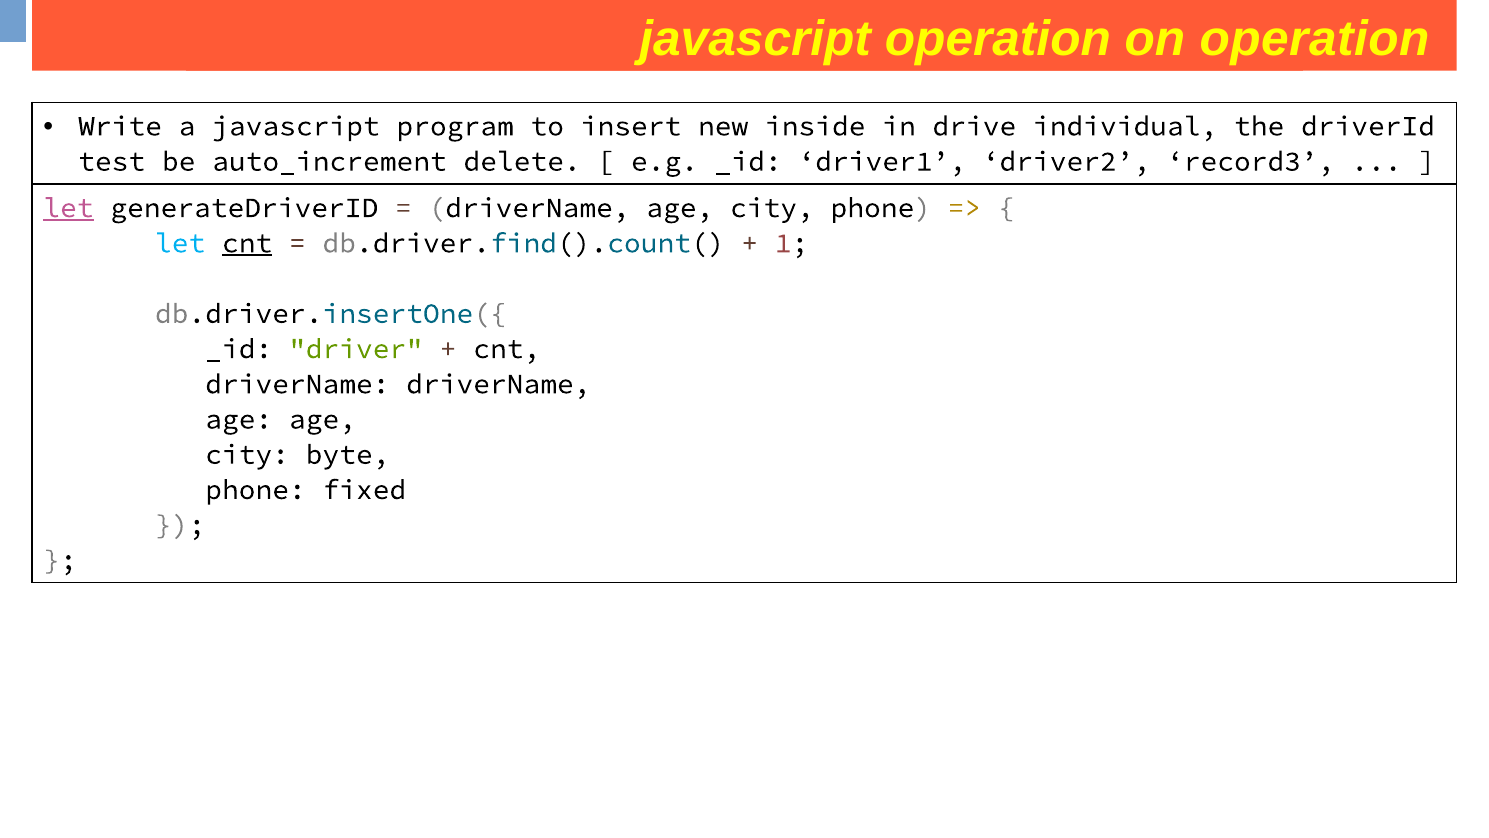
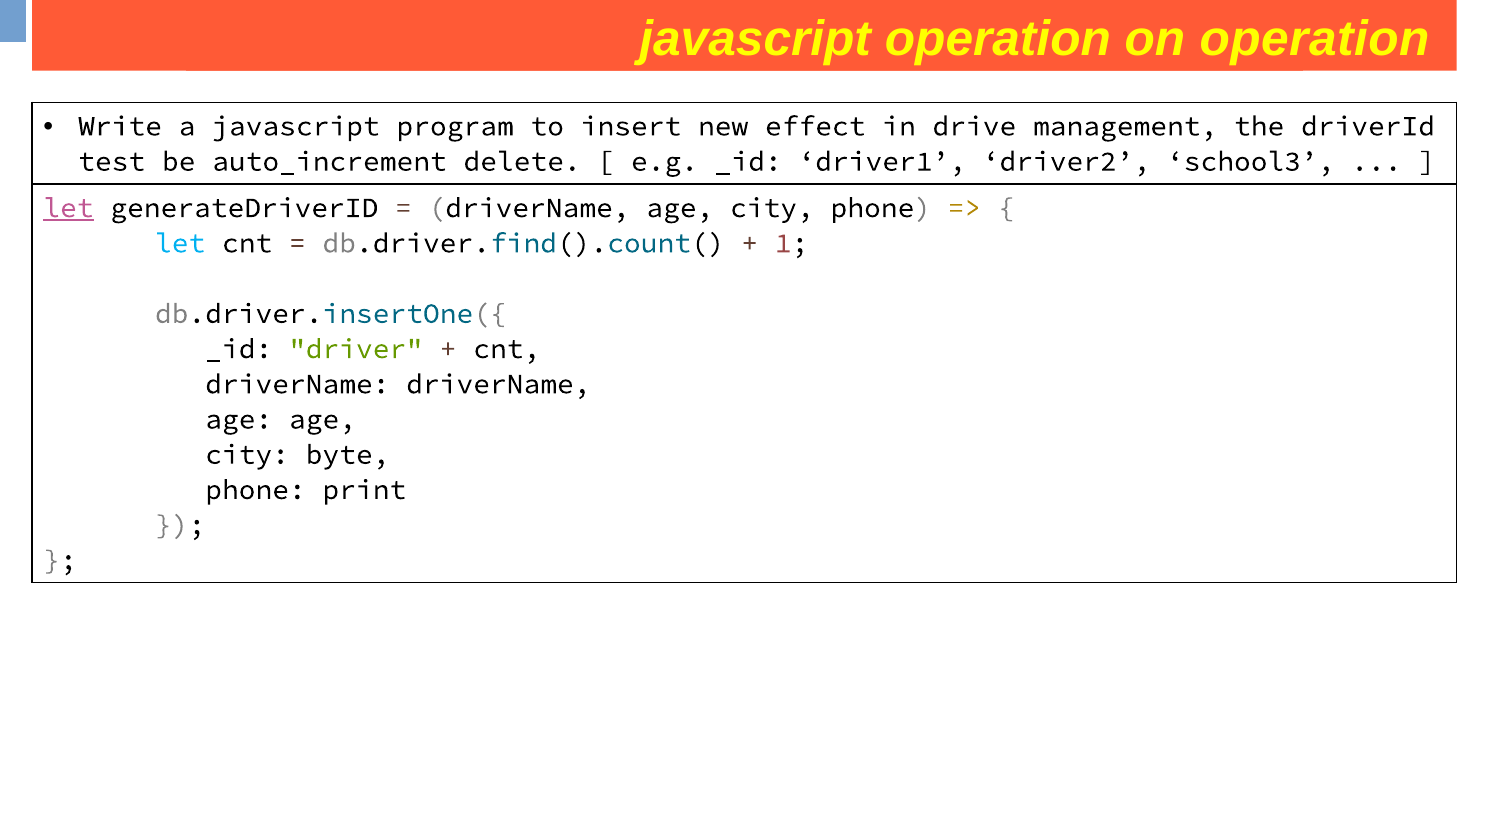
inside: inside -> effect
individual: individual -> management
record3: record3 -> school3
cnt at (247, 243) underline: present -> none
fixed: fixed -> print
